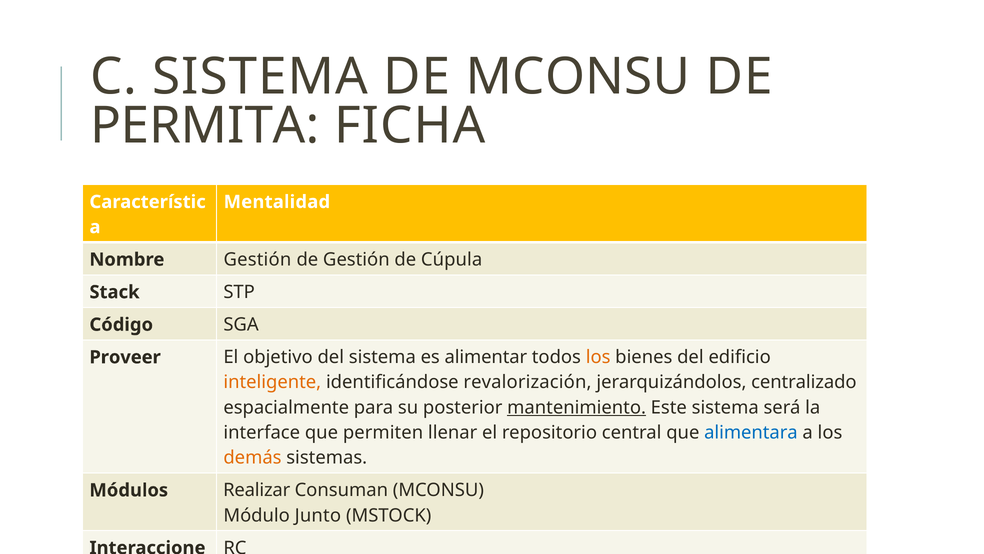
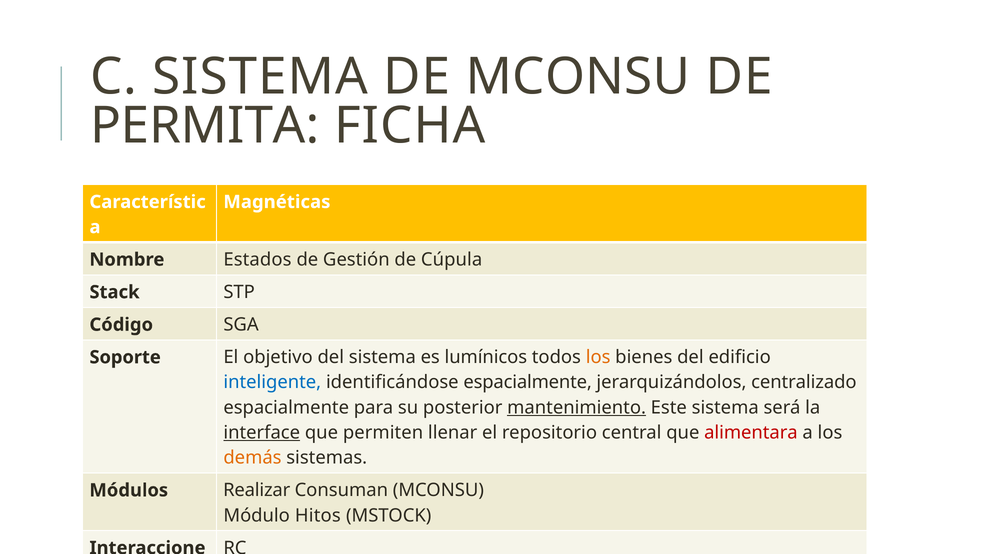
Mentalidad: Mentalidad -> Magnéticas
Nombre Gestión: Gestión -> Estados
Proveer: Proveer -> Soporte
alimentar: alimentar -> lumínicos
inteligente colour: orange -> blue
identificándose revalorización: revalorización -> espacialmente
interface underline: none -> present
alimentara colour: blue -> red
Junto: Junto -> Hitos
